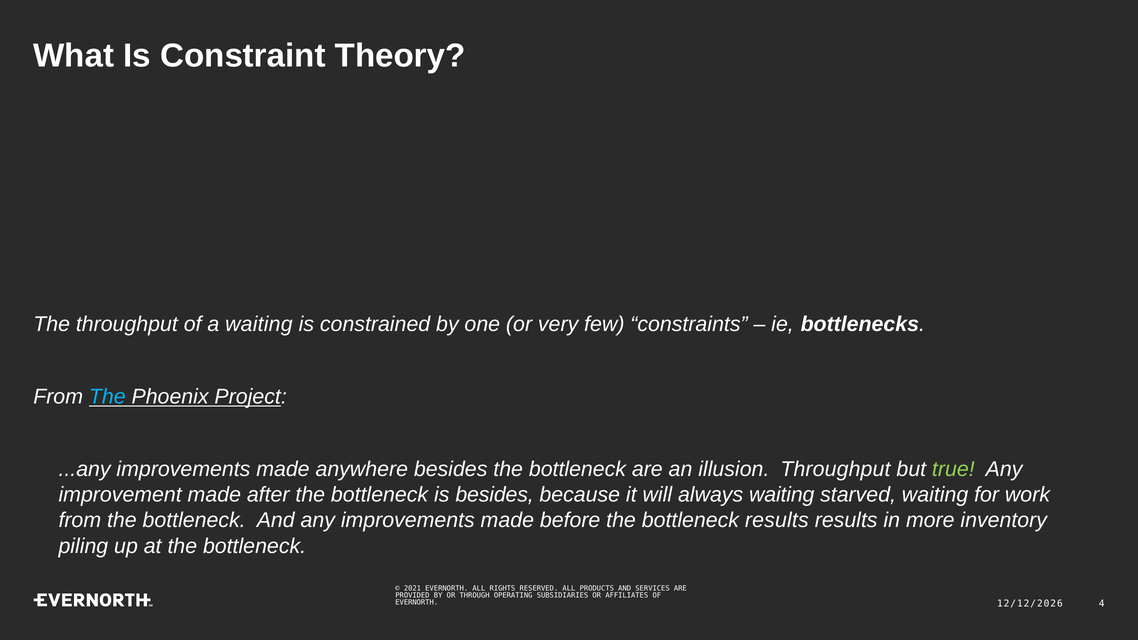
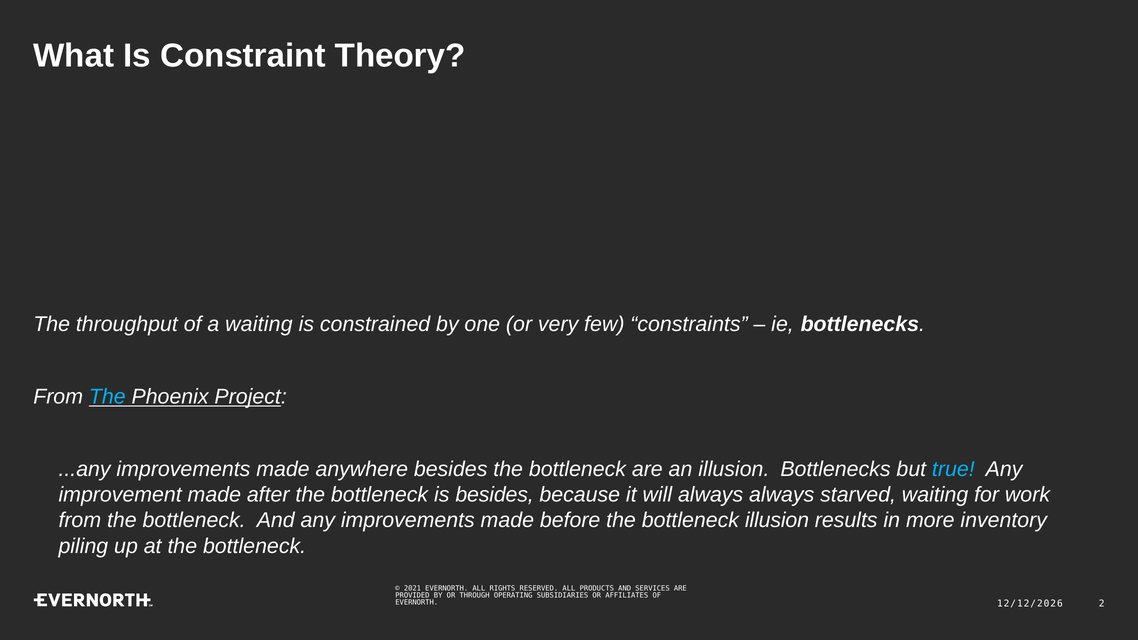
illusion Throughput: Throughput -> Bottlenecks
true colour: light green -> light blue
always waiting: waiting -> always
bottleneck results: results -> illusion
4: 4 -> 2
